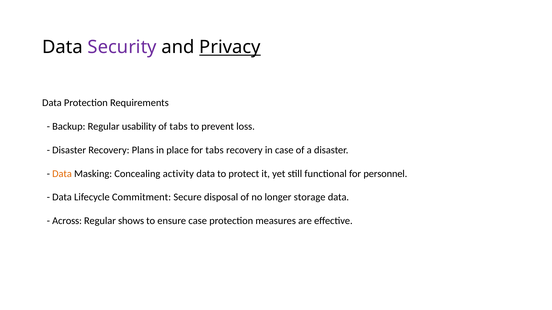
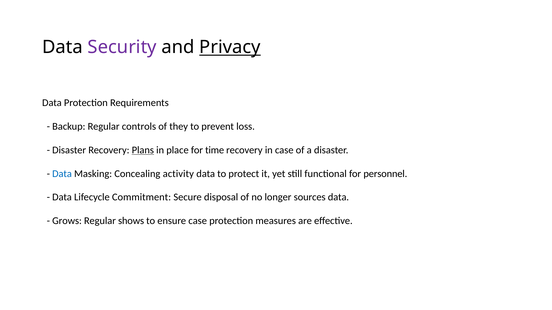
usability: usability -> controls
of tabs: tabs -> they
Plans underline: none -> present
for tabs: tabs -> time
Data at (62, 174) colour: orange -> blue
storage: storage -> sources
Across: Across -> Grows
